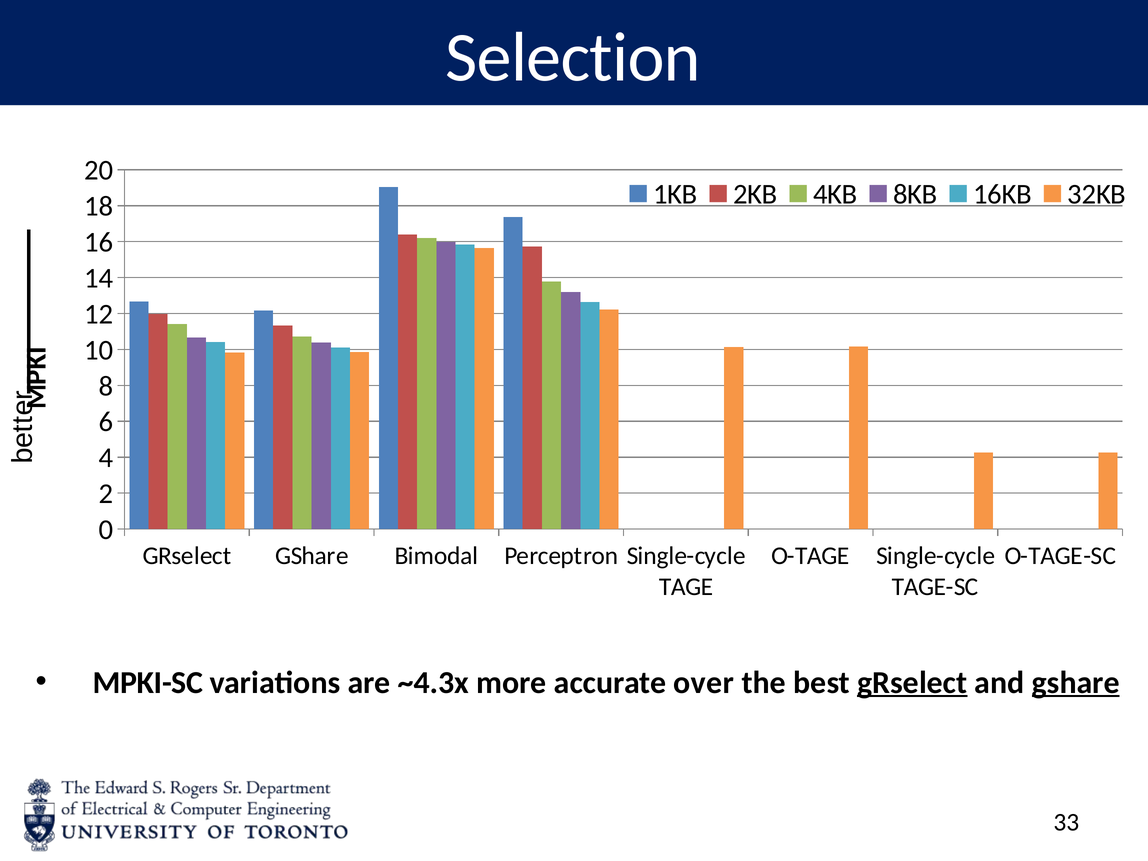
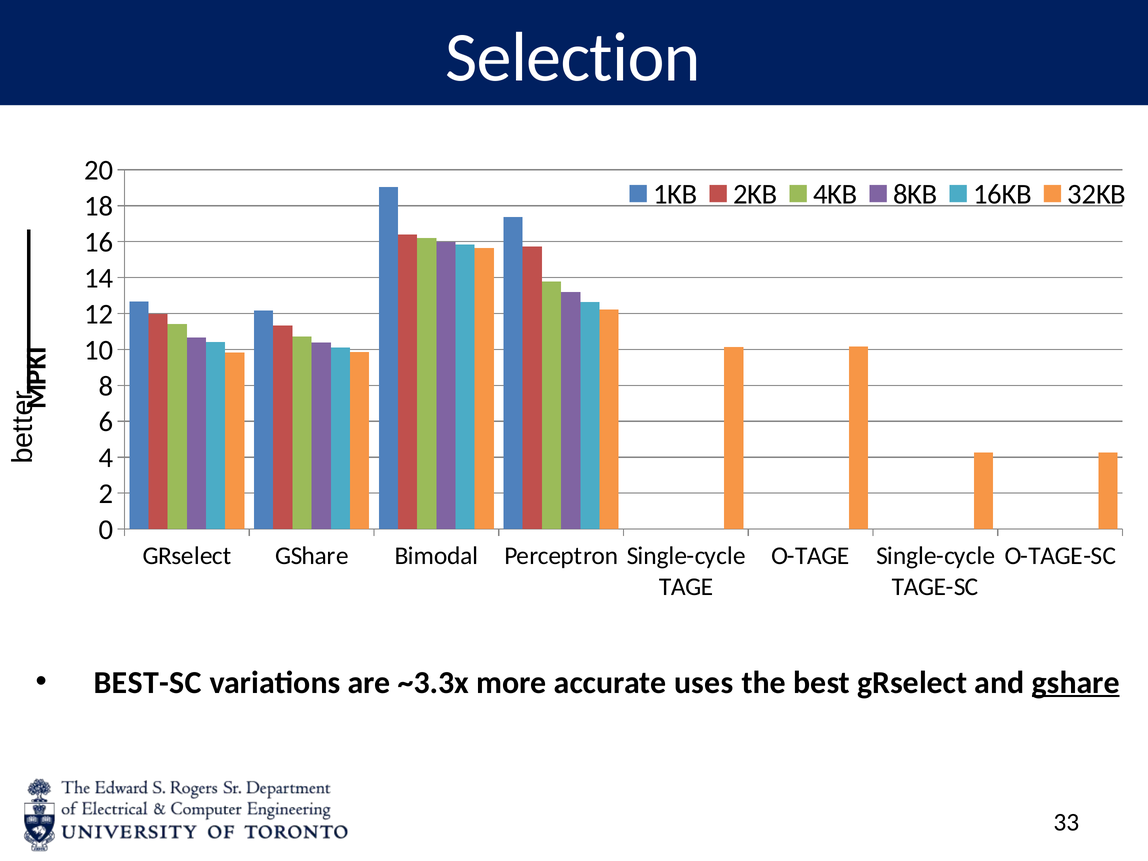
MPKI-SC: MPKI-SC -> BEST-SC
~4.3x: ~4.3x -> ~3.3x
over: over -> uses
gRselect at (912, 682) underline: present -> none
